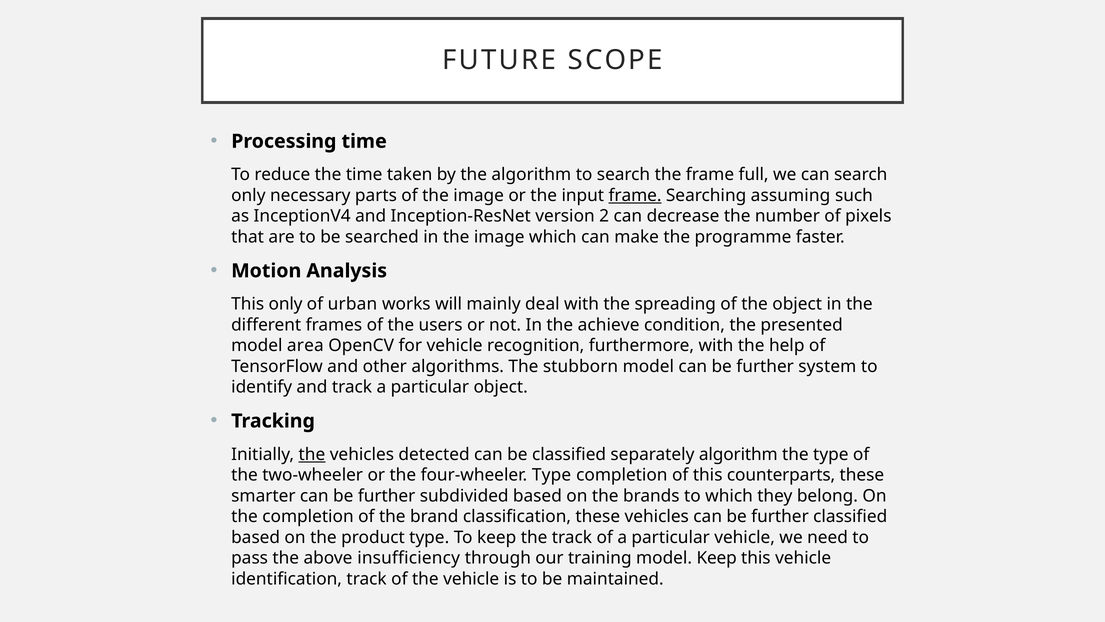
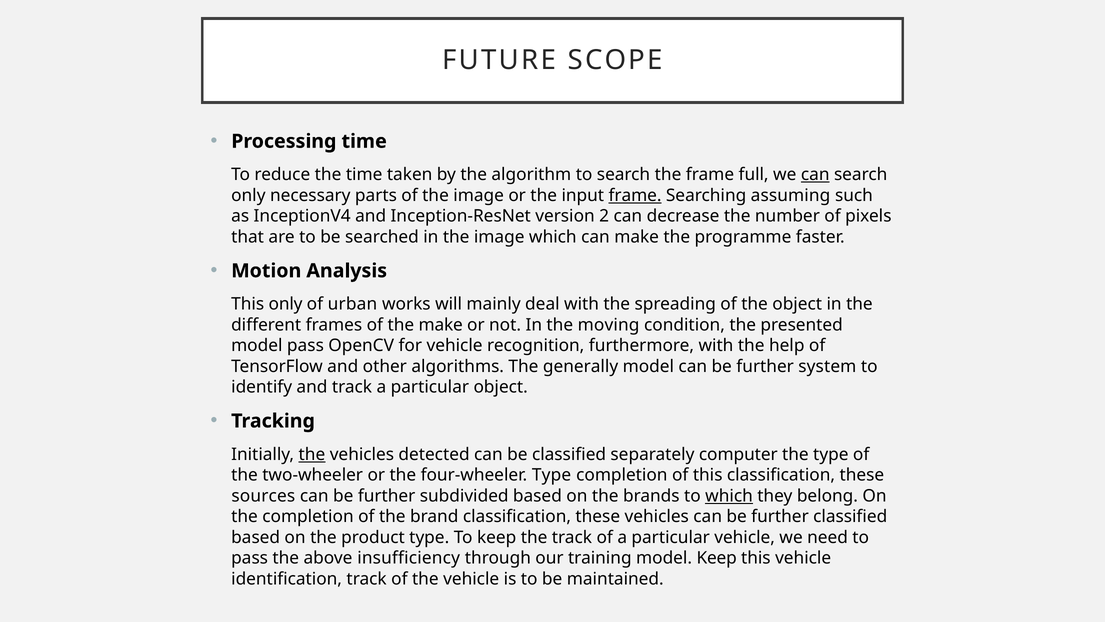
can at (815, 175) underline: none -> present
the users: users -> make
achieve: achieve -> moving
model area: area -> pass
stubborn: stubborn -> generally
separately algorithm: algorithm -> computer
this counterparts: counterparts -> classification
smarter: smarter -> sources
which at (729, 496) underline: none -> present
